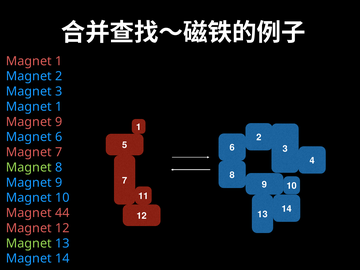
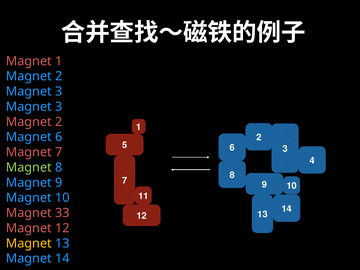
1 at (59, 107): 1 -> 3
9 at (59, 122): 9 -> 2
44: 44 -> 33
Magnet at (29, 243) colour: light green -> yellow
